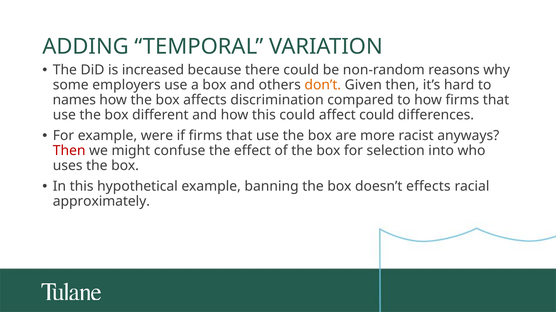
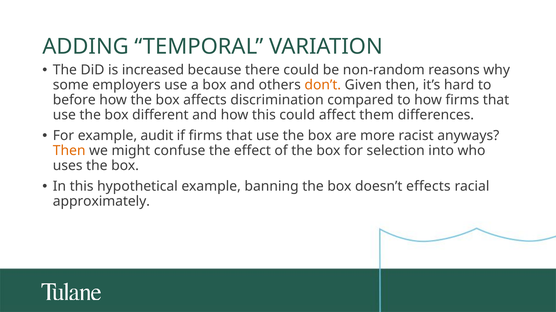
names: names -> before
affect could: could -> them
were: were -> audit
Then at (69, 151) colour: red -> orange
